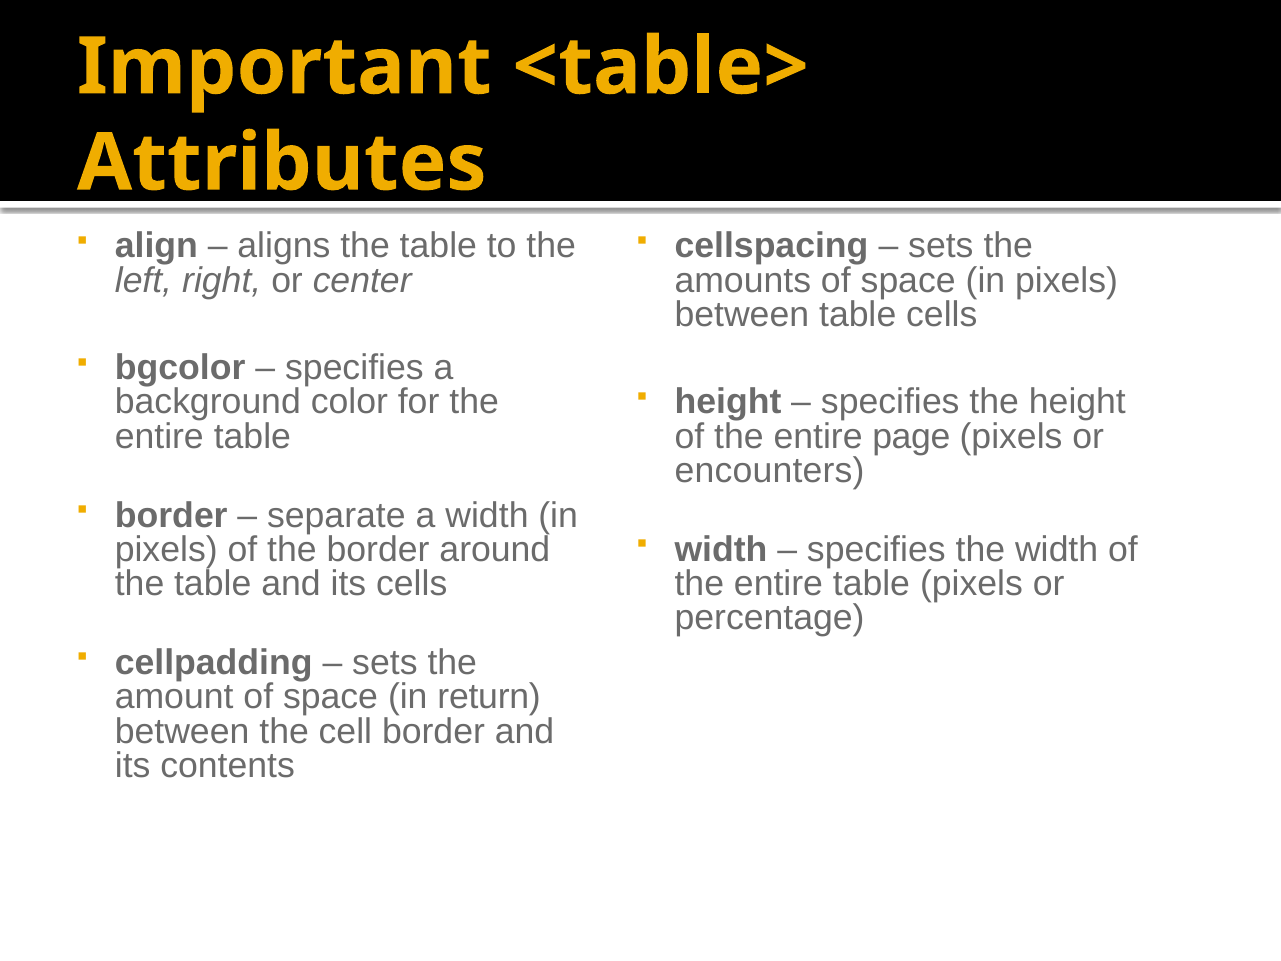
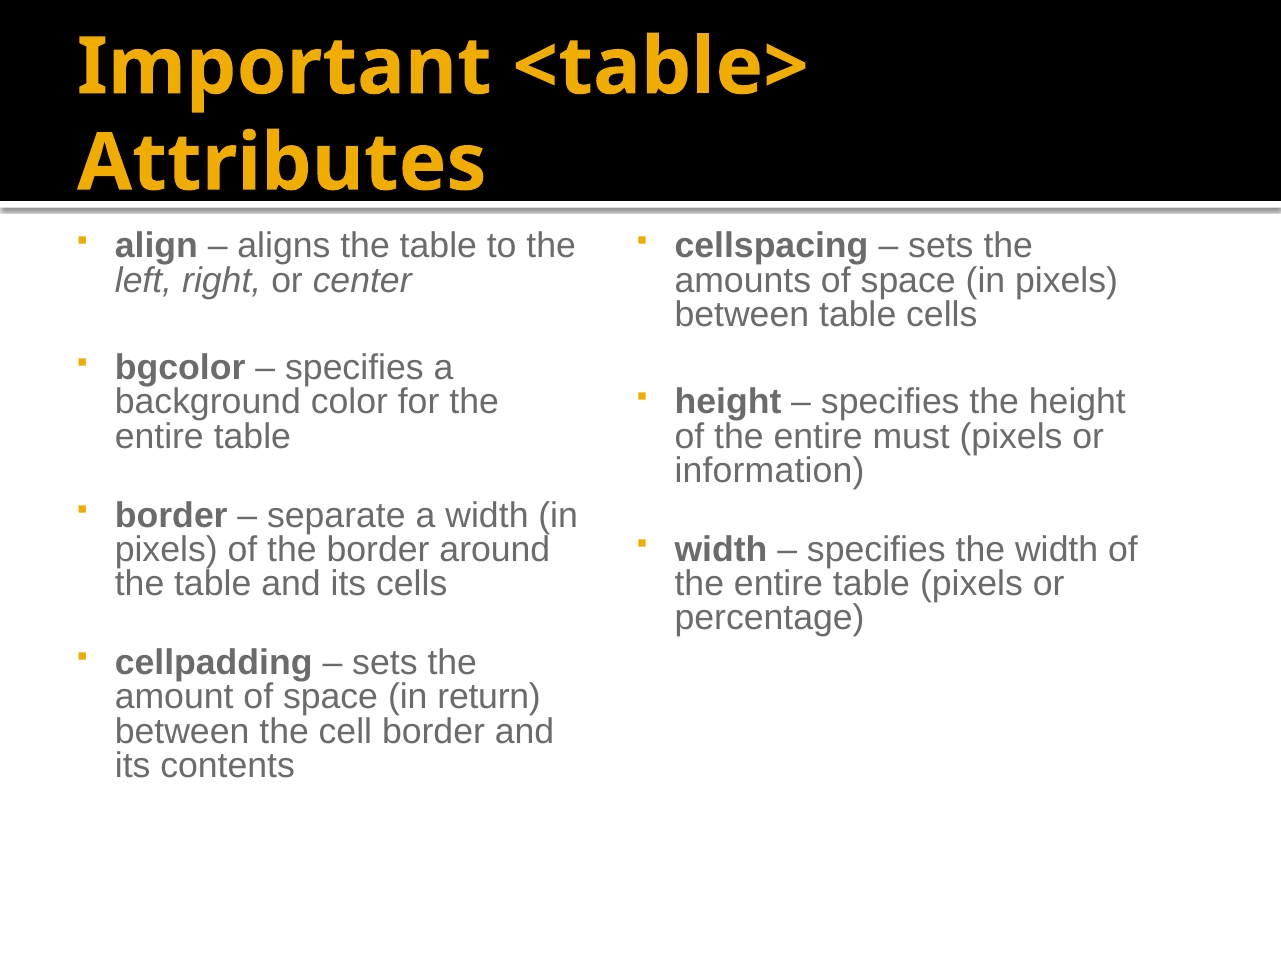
page: page -> must
encounters: encounters -> information
